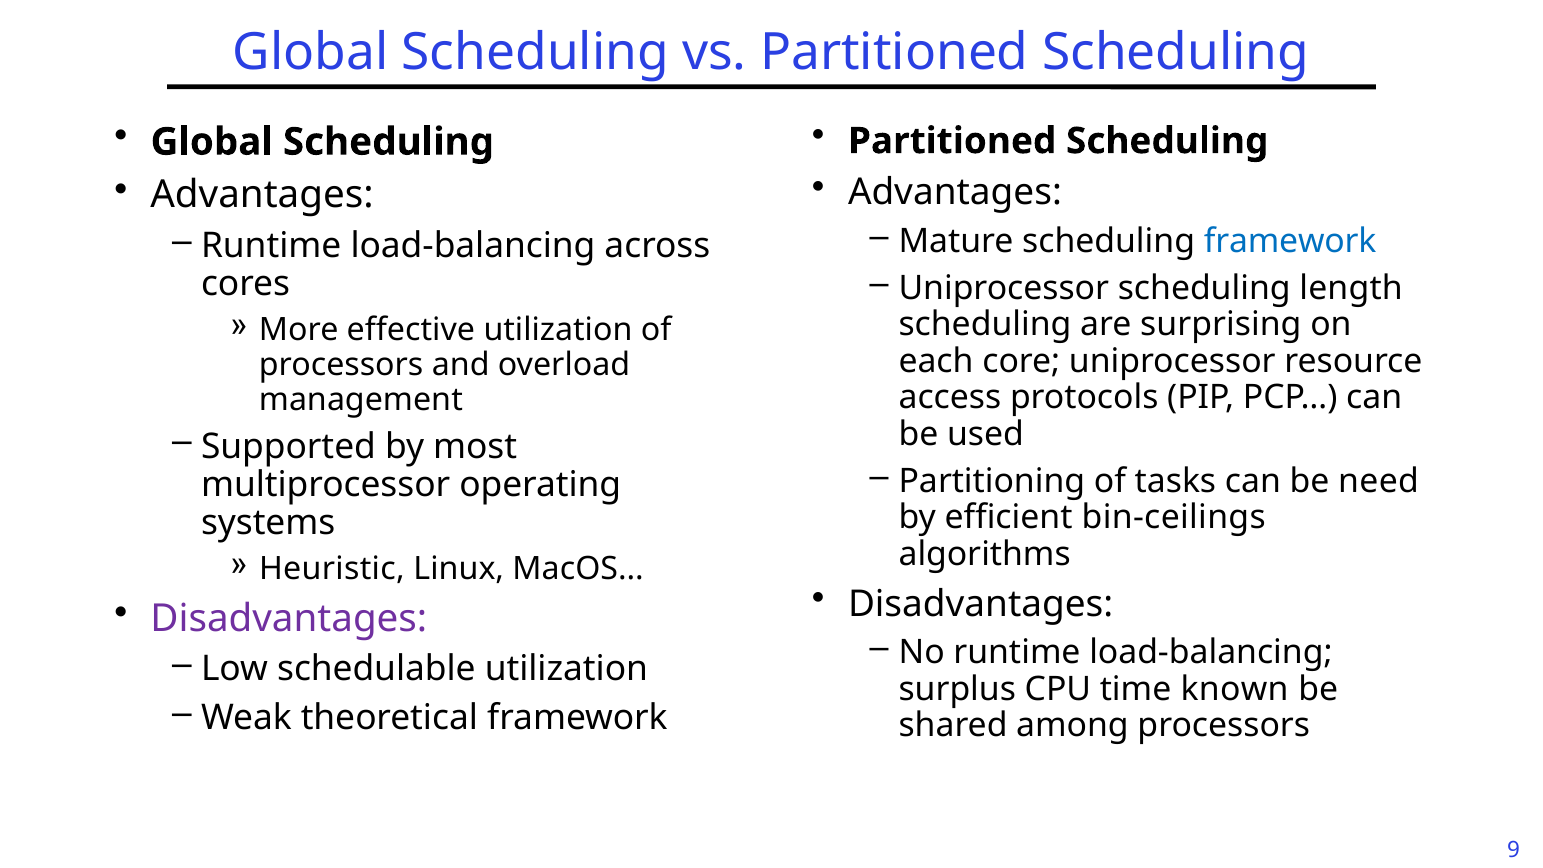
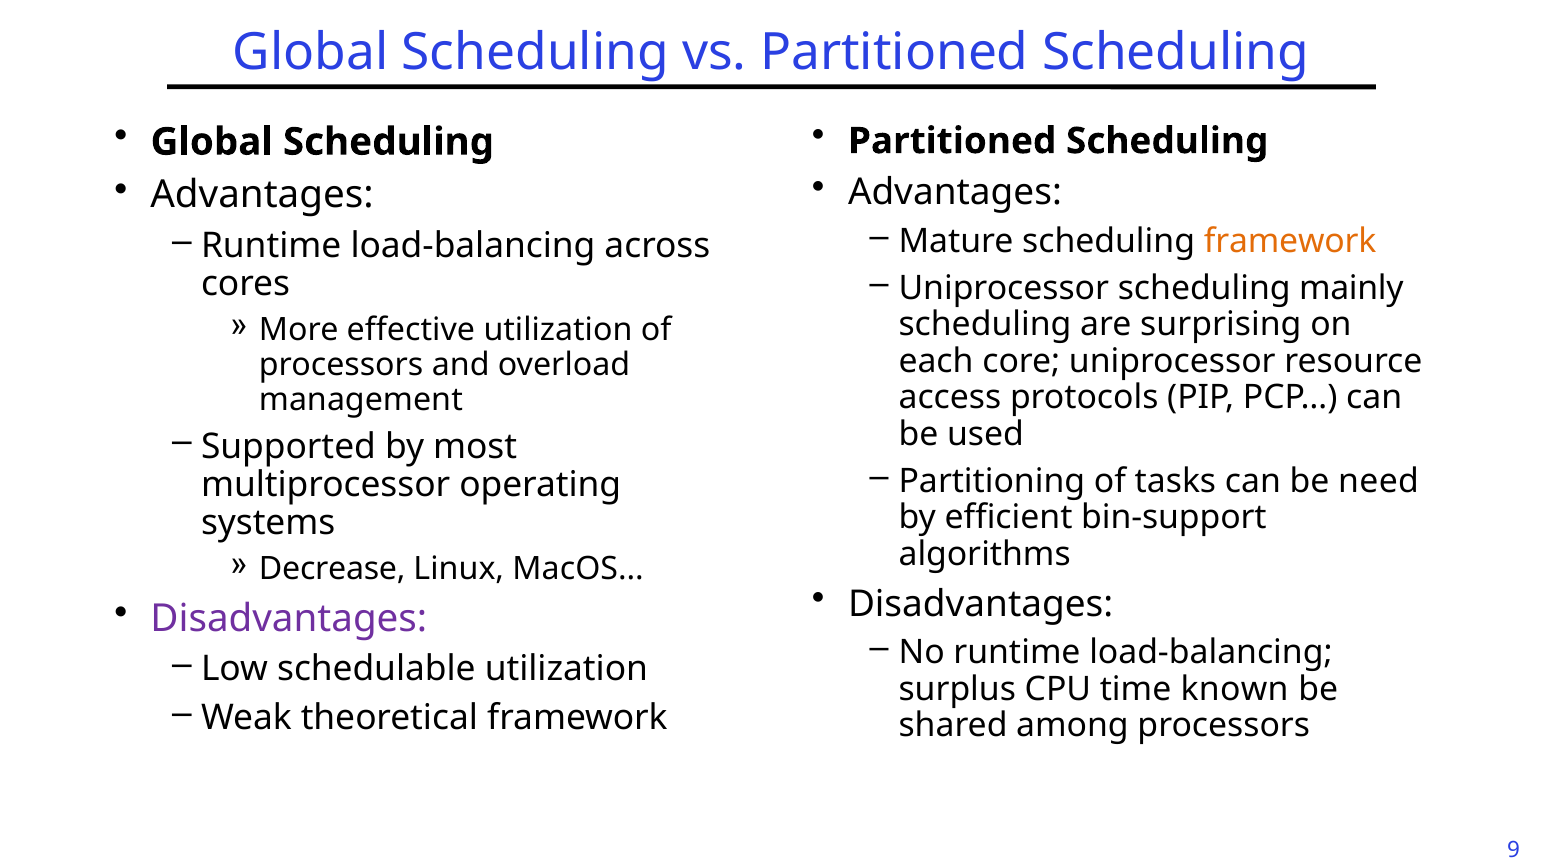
framework at (1290, 241) colour: blue -> orange
length: length -> mainly
bin-ceilings: bin-ceilings -> bin-support
Heuristic: Heuristic -> Decrease
